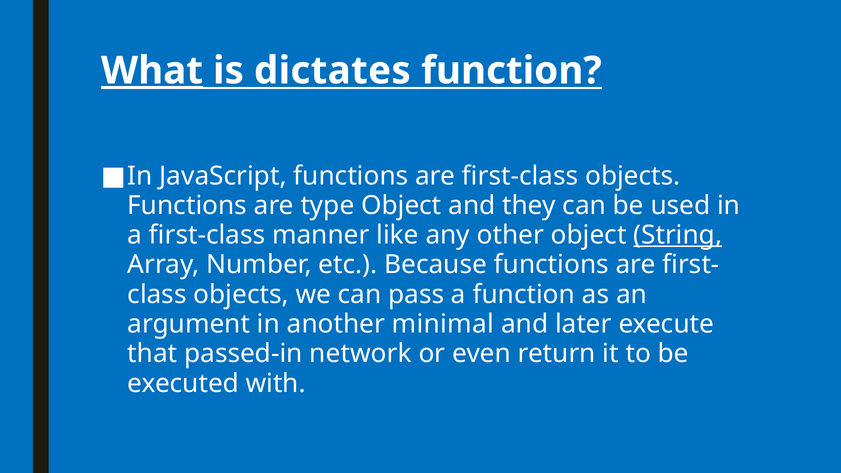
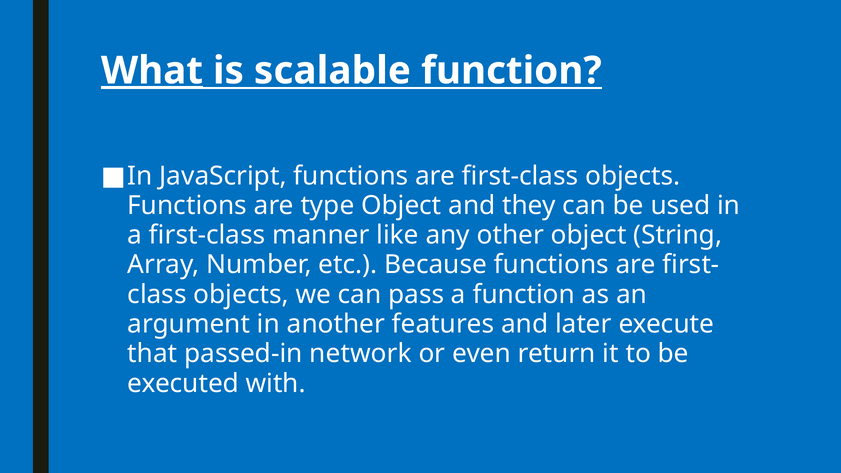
dictates: dictates -> scalable
String underline: present -> none
minimal: minimal -> features
